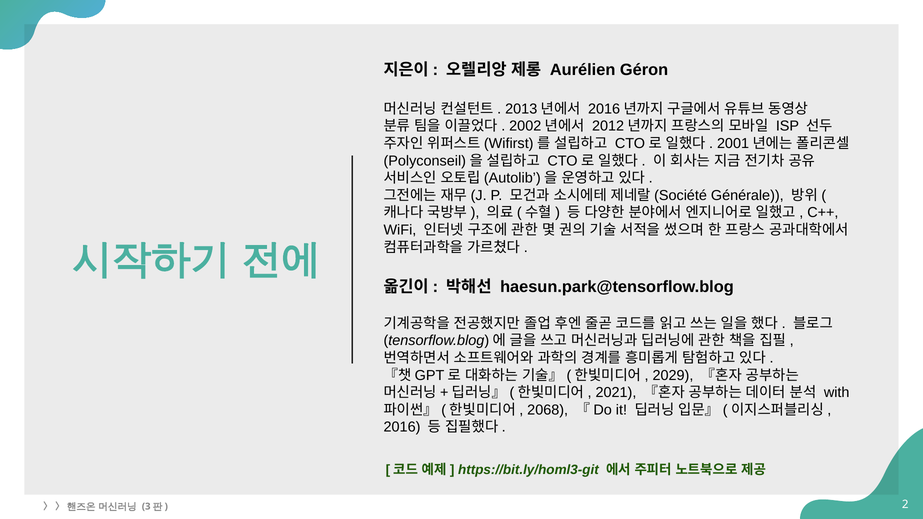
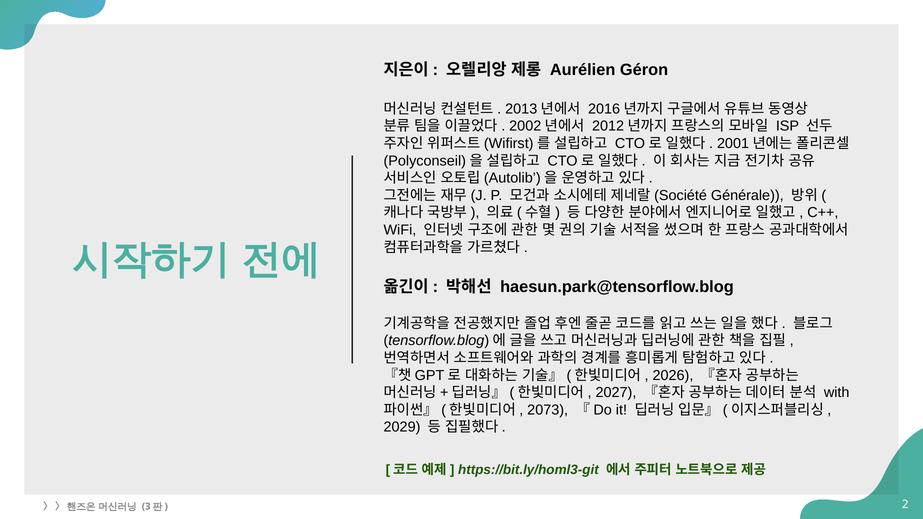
2029: 2029 -> 2026
2021: 2021 -> 2027
2068: 2068 -> 2073
2016: 2016 -> 2029
